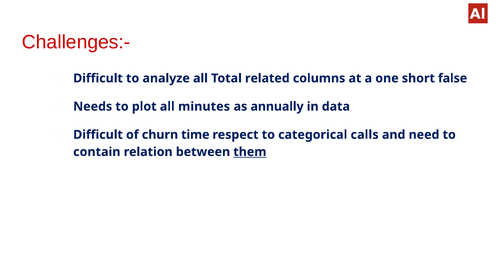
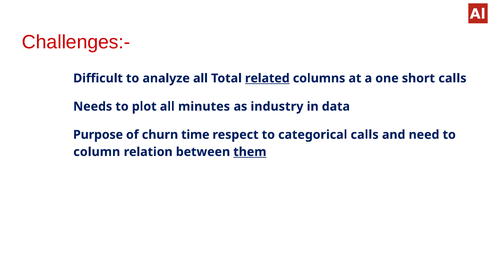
related underline: none -> present
short false: false -> calls
annually: annually -> industry
Difficult at (98, 135): Difficult -> Purpose
contain: contain -> column
